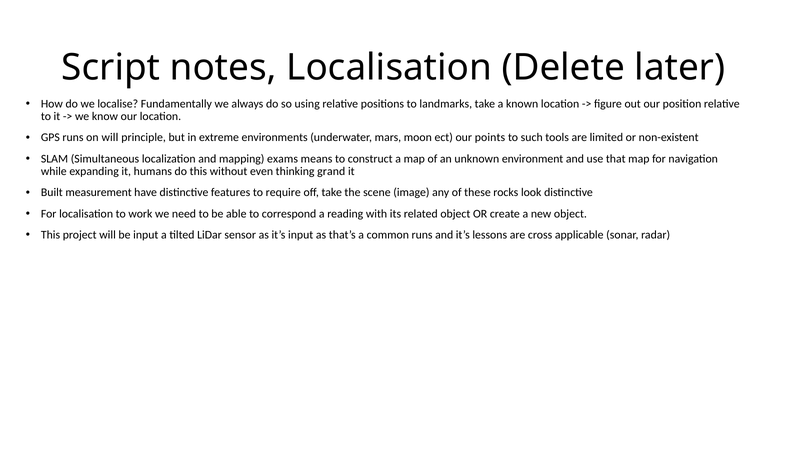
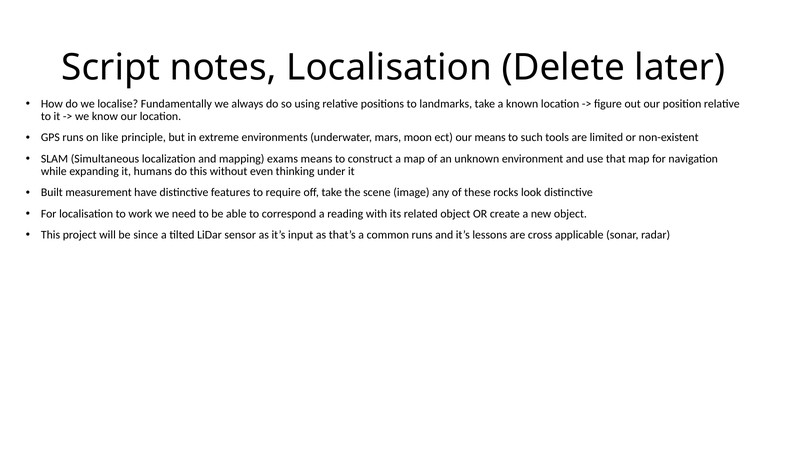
on will: will -> like
our points: points -> means
grand: grand -> under
be input: input -> since
